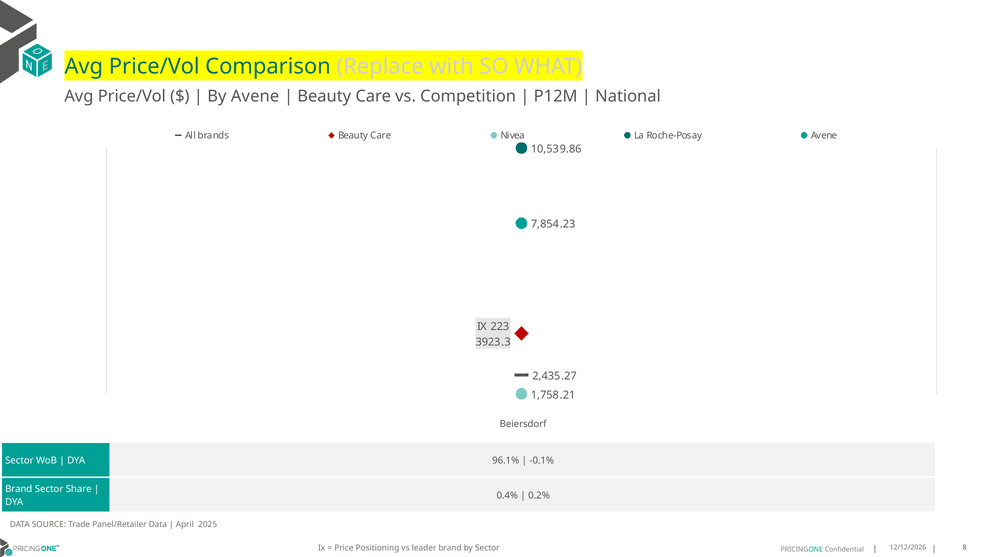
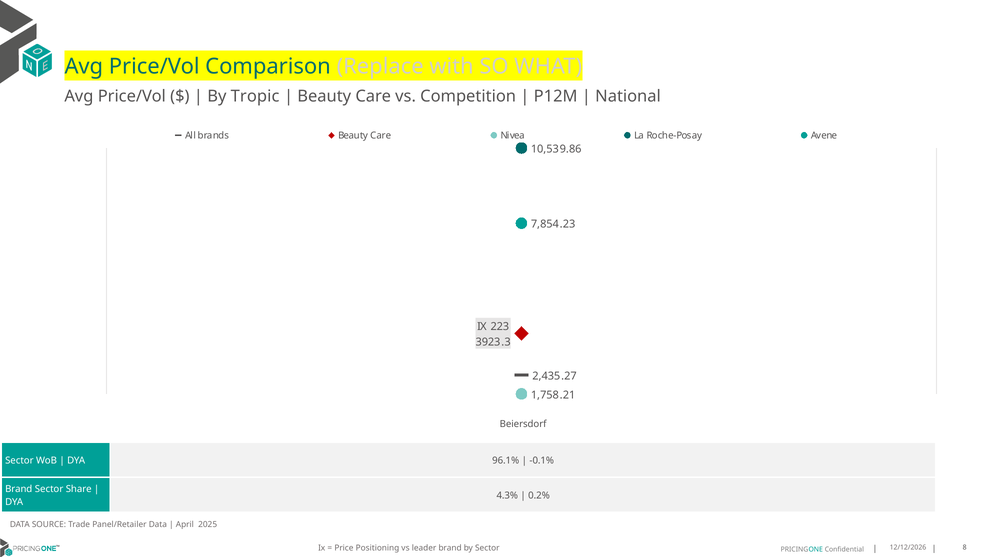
By Avene: Avene -> Tropic
0.4%: 0.4% -> 4.3%
